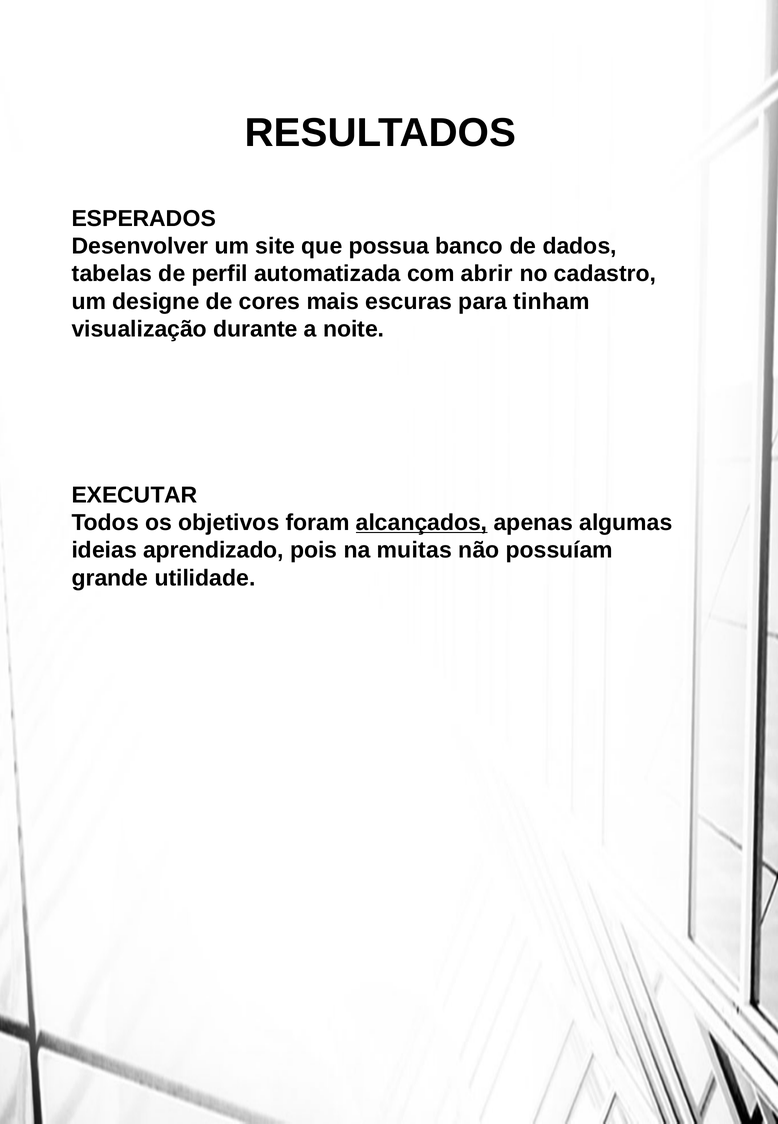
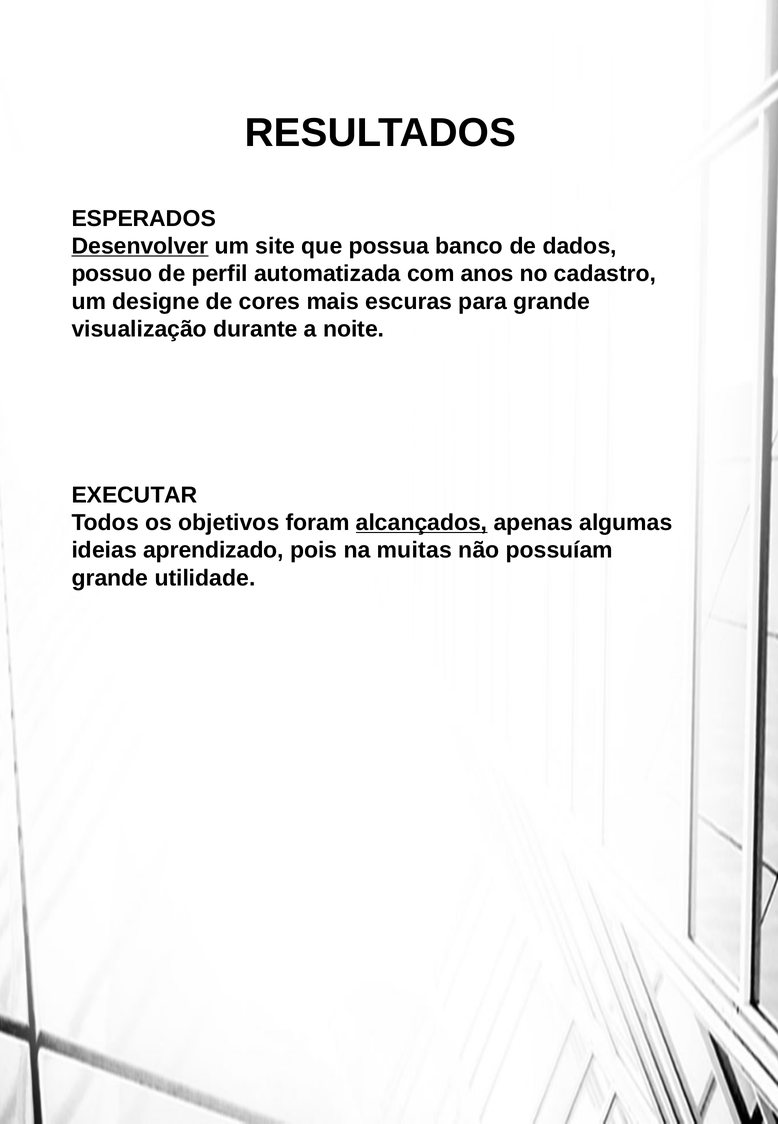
Desenvolver underline: none -> present
tabelas: tabelas -> possuo
abrir: abrir -> anos
para tinham: tinham -> grande
